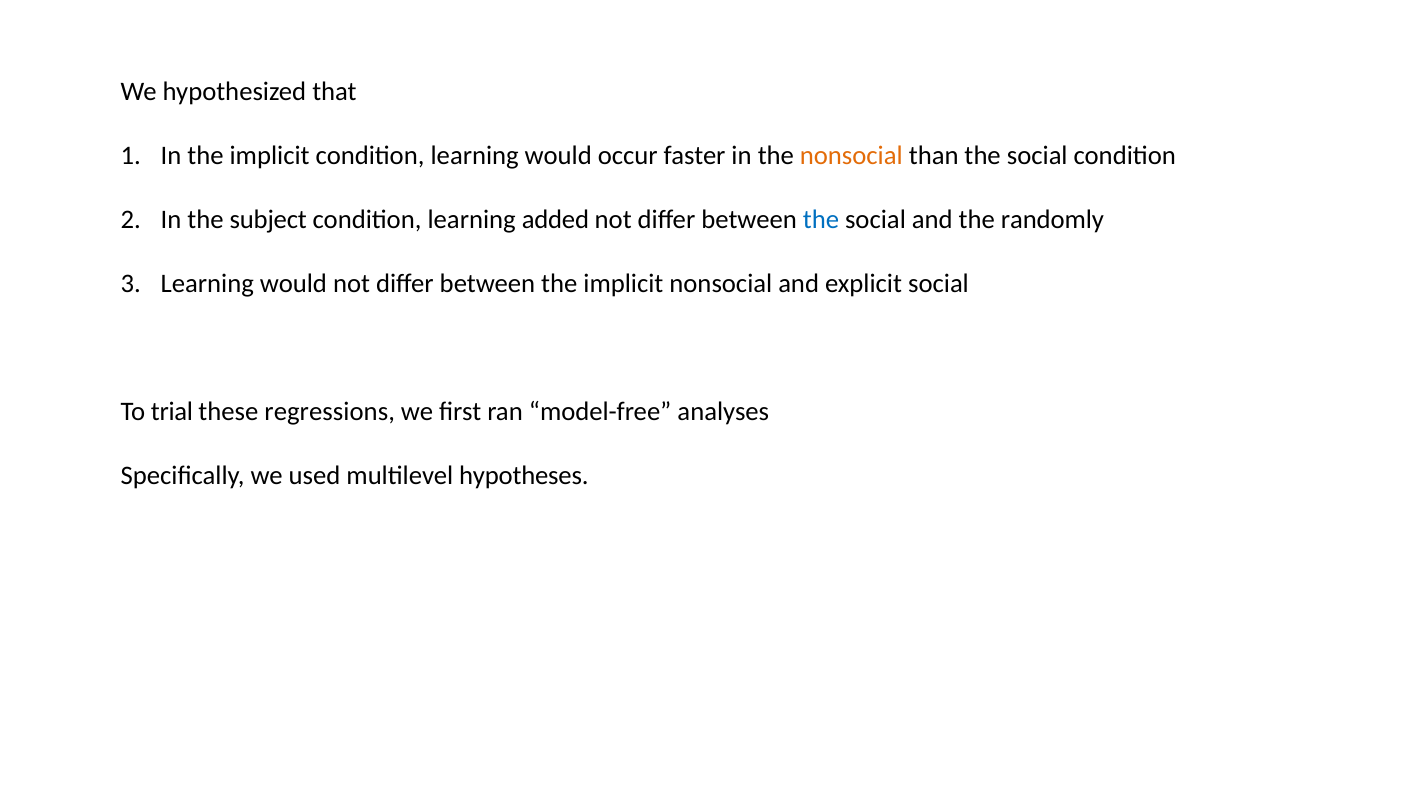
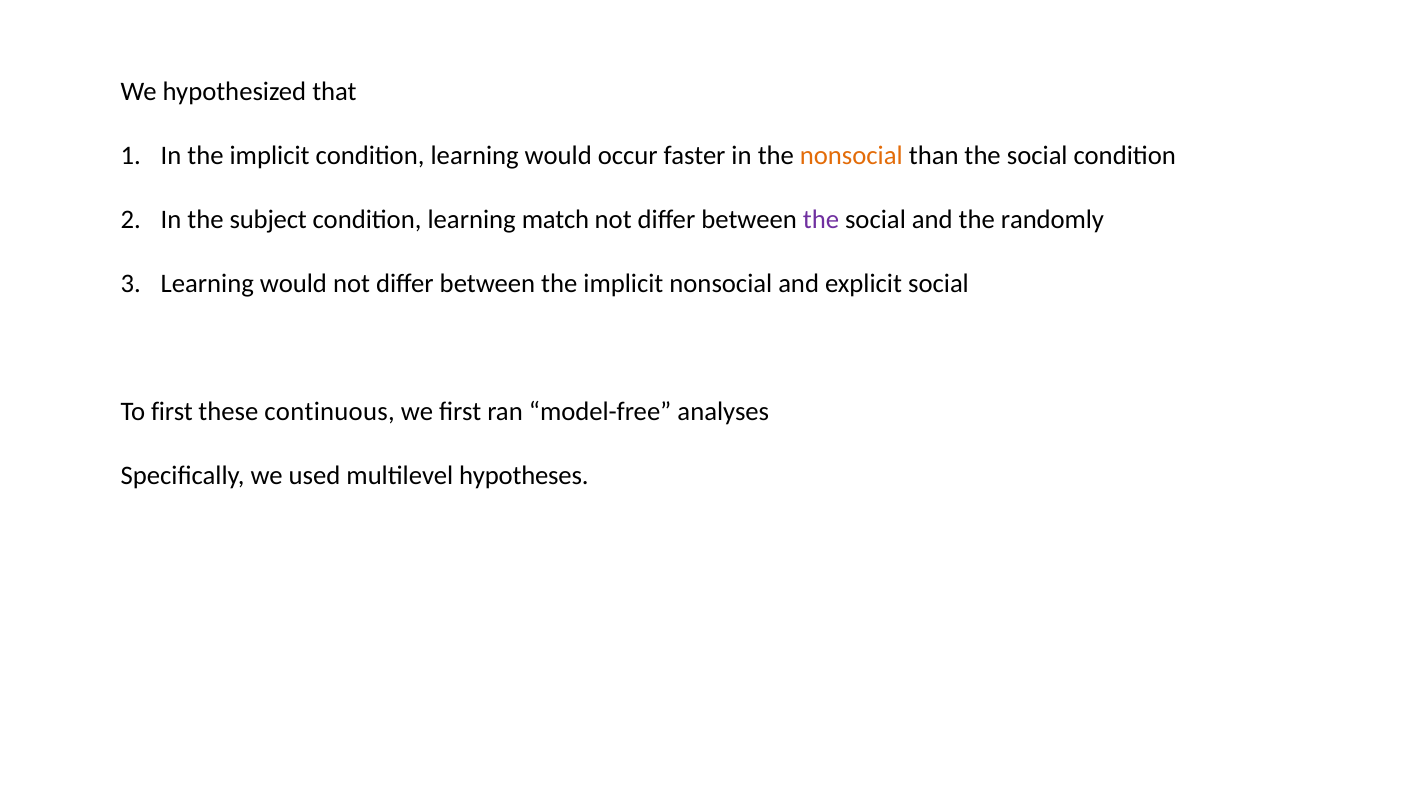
added: added -> match
the at (821, 220) colour: blue -> purple
To trial: trial -> first
regressions: regressions -> continuous
